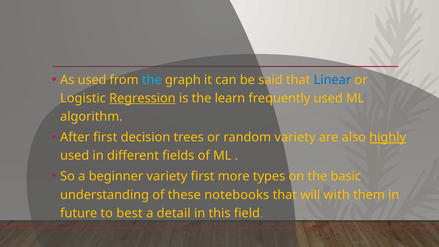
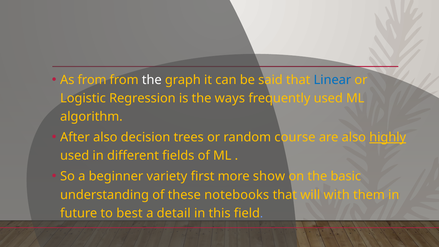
As used: used -> from
the at (152, 80) colour: light blue -> white
Regression underline: present -> none
learn: learn -> ways
After first: first -> also
random variety: variety -> course
types: types -> show
